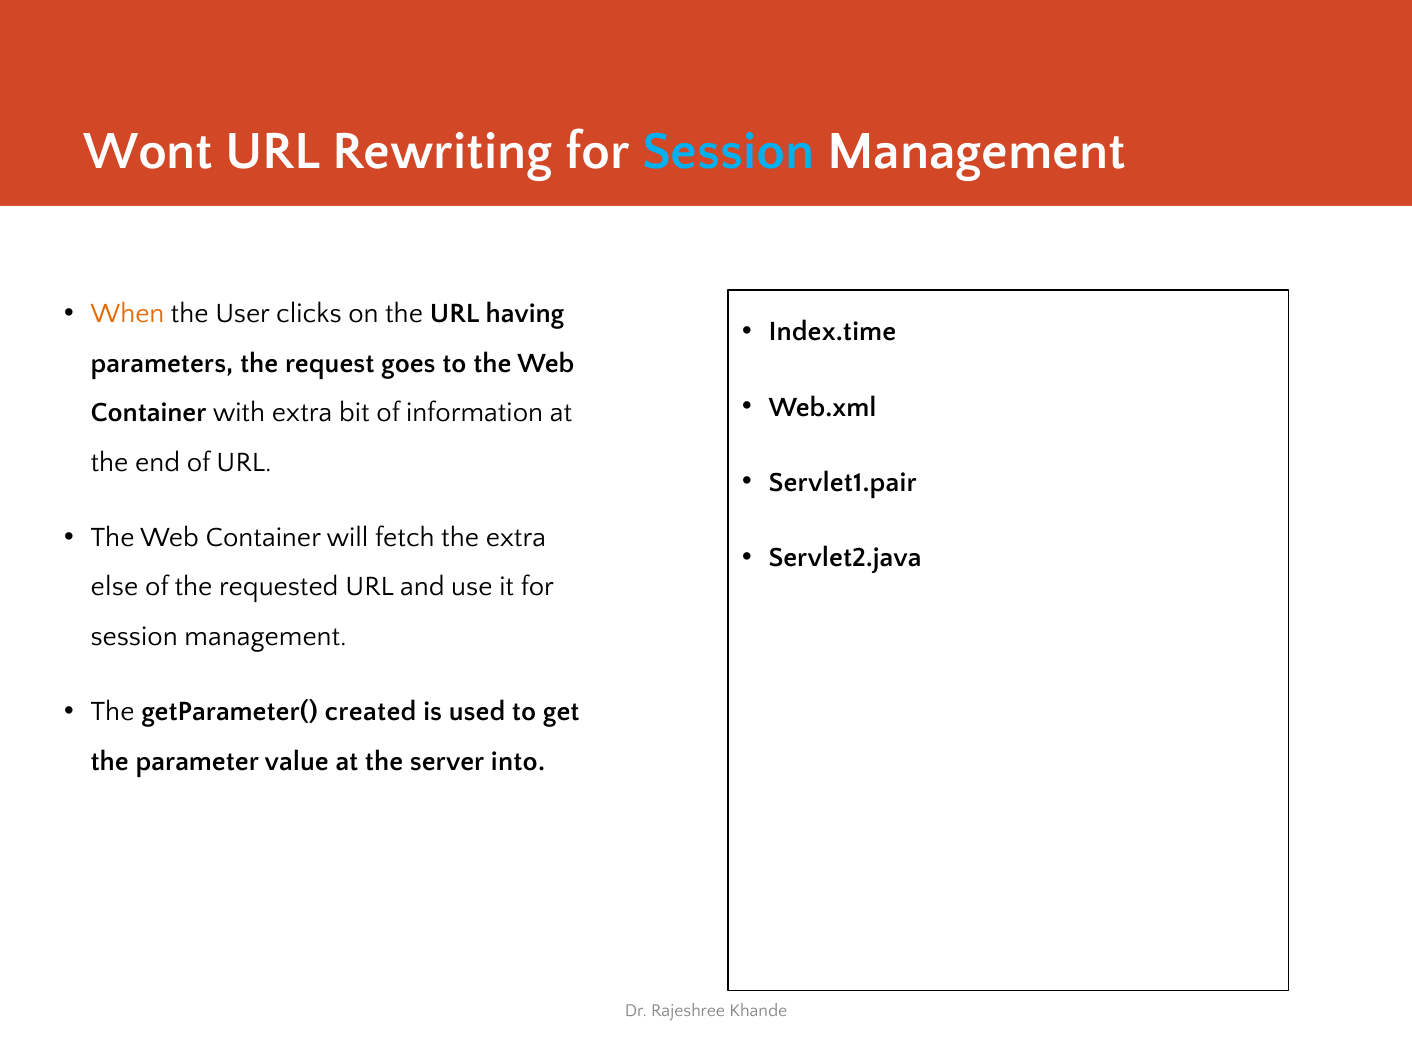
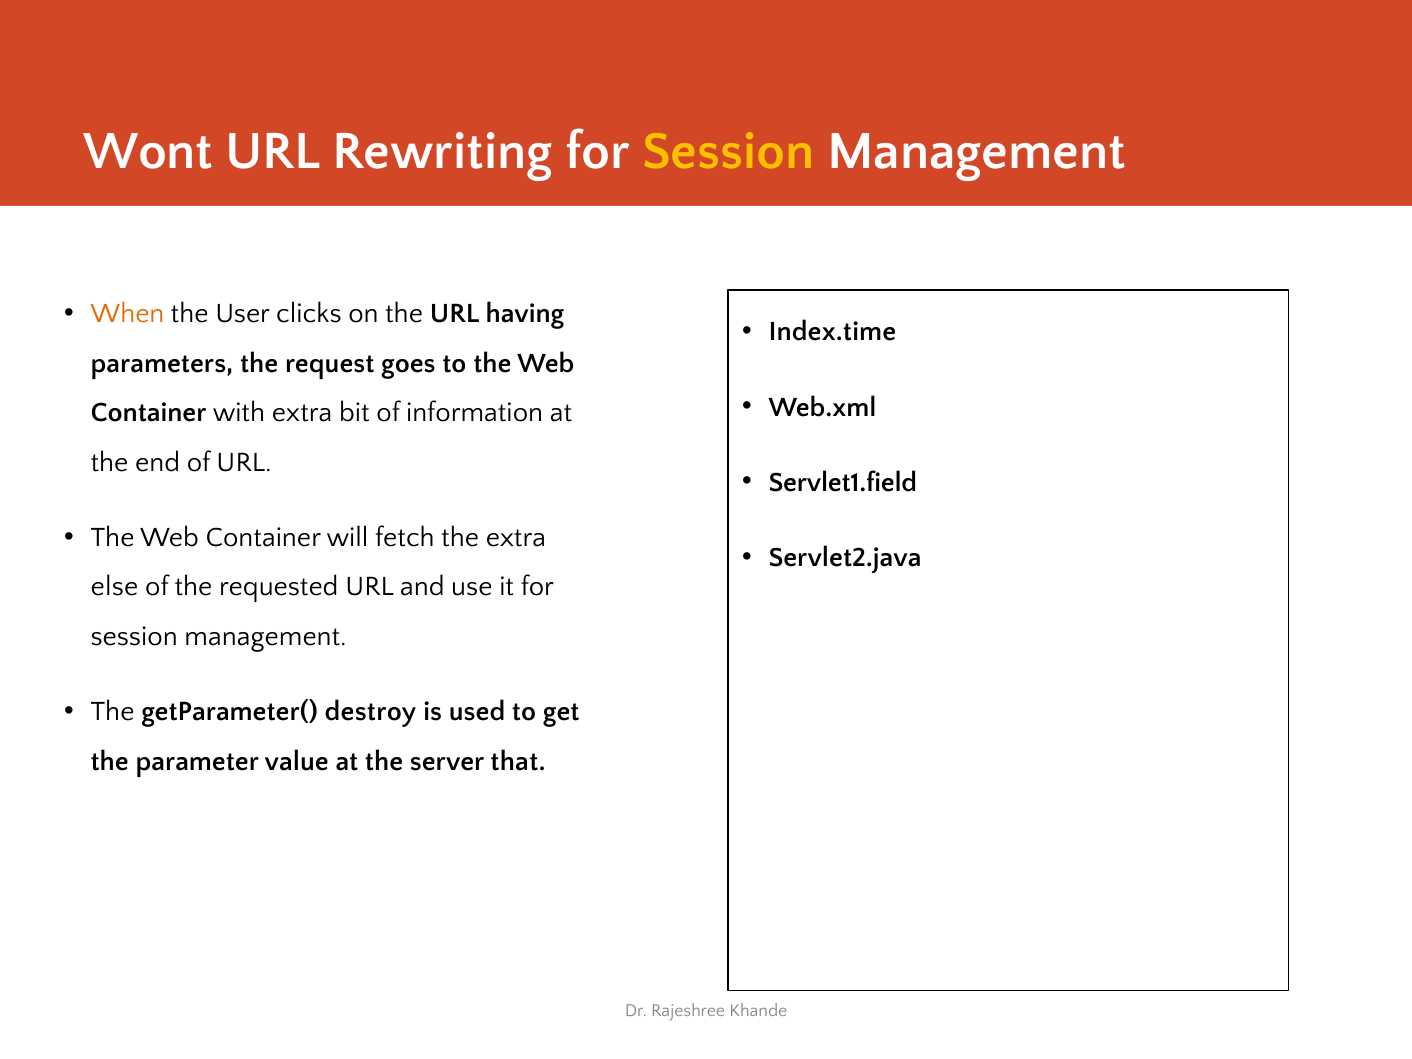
Session at (729, 151) colour: light blue -> yellow
Servlet1.pair: Servlet1.pair -> Servlet1.field
created: created -> destroy
into: into -> that
